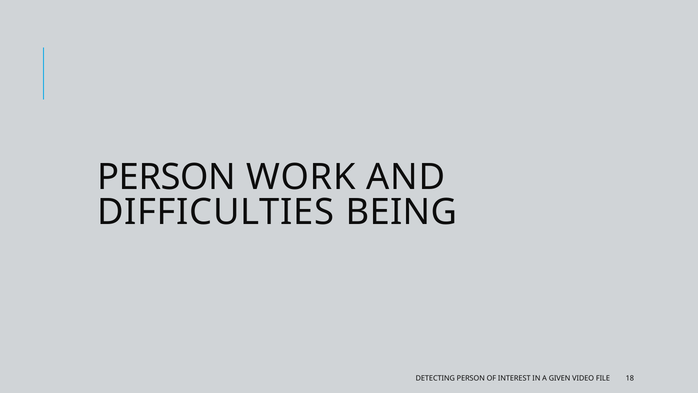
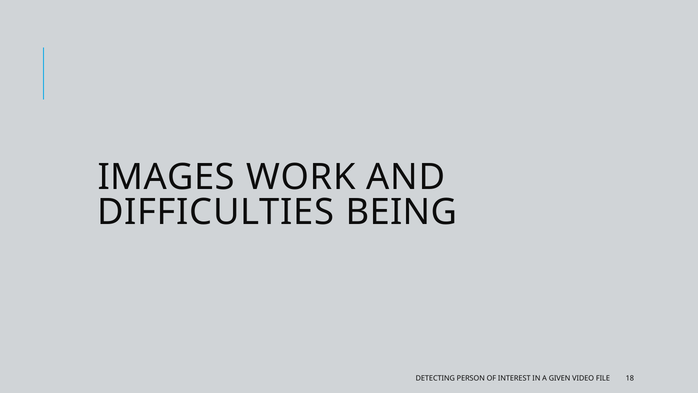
PERSON at (167, 177): PERSON -> IMAGES
